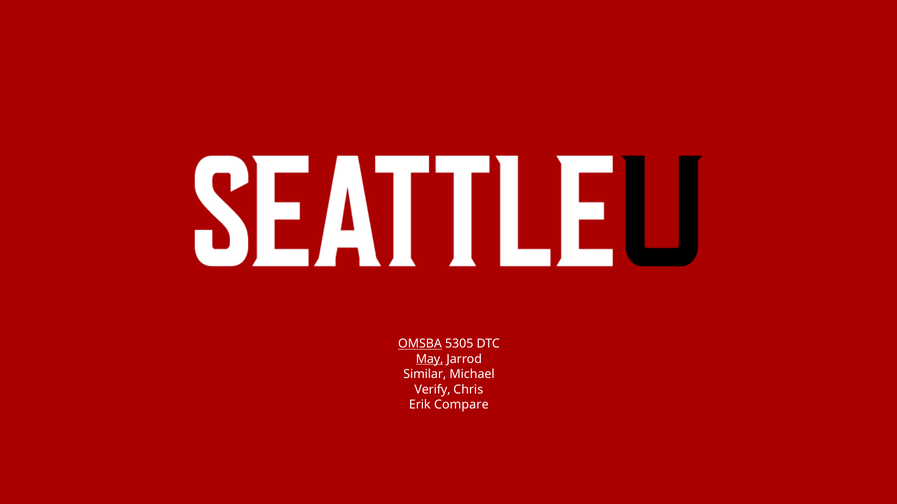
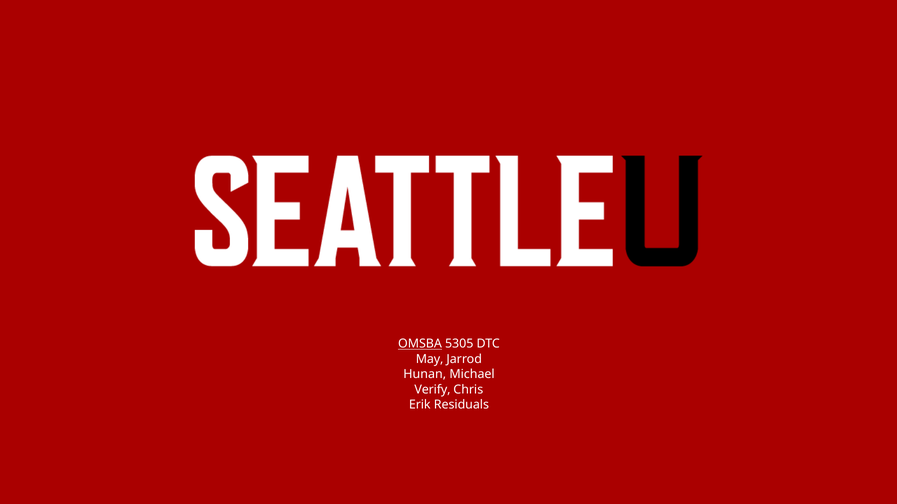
May underline: present -> none
Similar: Similar -> Hunan
Compare: Compare -> Residuals
